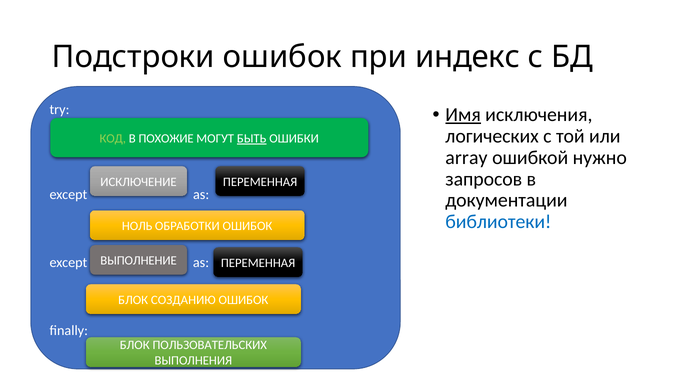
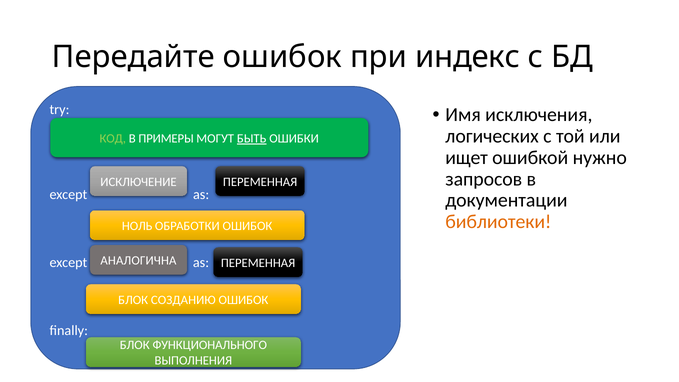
Подстроки: Подстроки -> Передайте
Имя underline: present -> none
ПОХОЖИЕ: ПОХОЖИЕ -> ПРИМЕРЫ
array: array -> ищет
библиотеки colour: blue -> orange
ВЫПОЛНЕНИЕ: ВЫПОЛНЕНИЕ -> АНАЛОГИЧНА
ПОЛЬЗОВАТЕЛЬСКИХ: ПОЛЬЗОВАТЕЛЬСКИХ -> ФУНКЦИОНАЛЬНОГО
